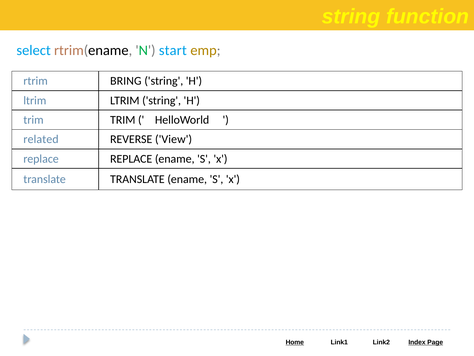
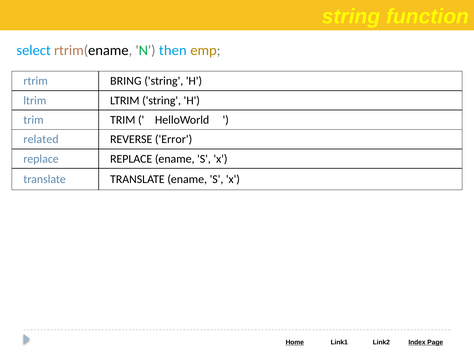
start: start -> then
View: View -> Error
